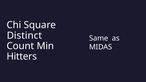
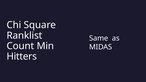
Distinct: Distinct -> Ranklist
